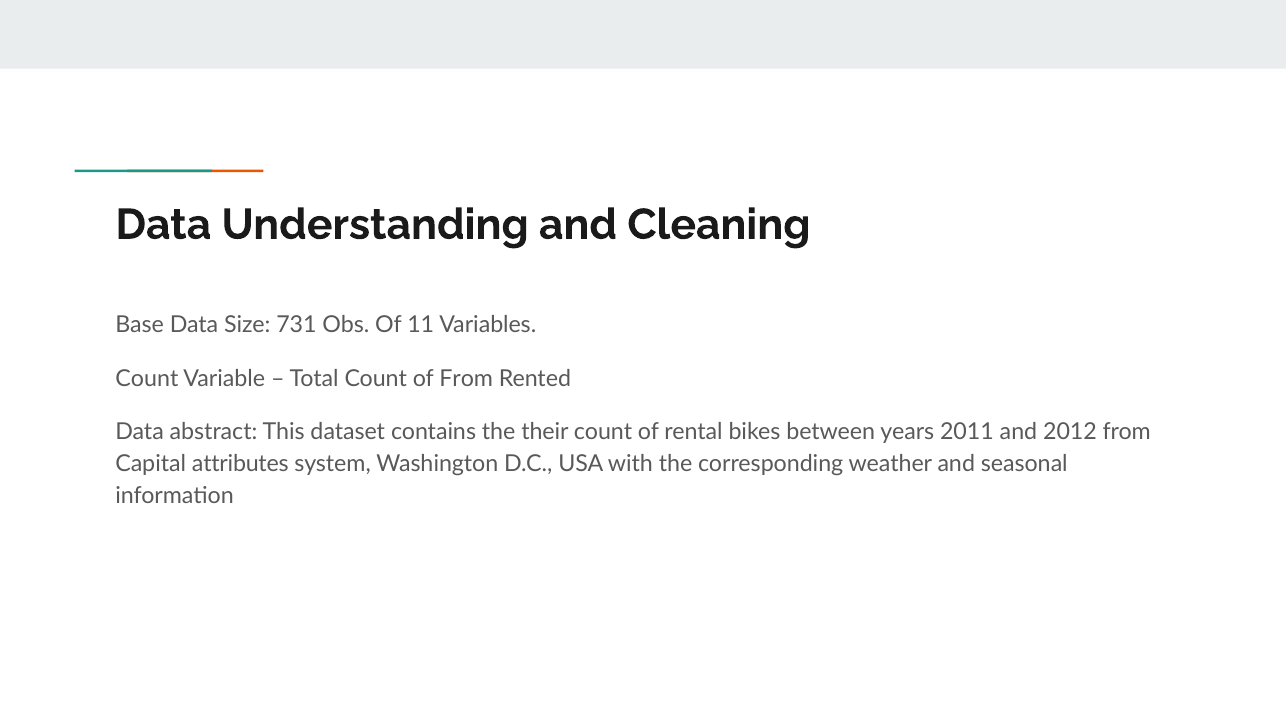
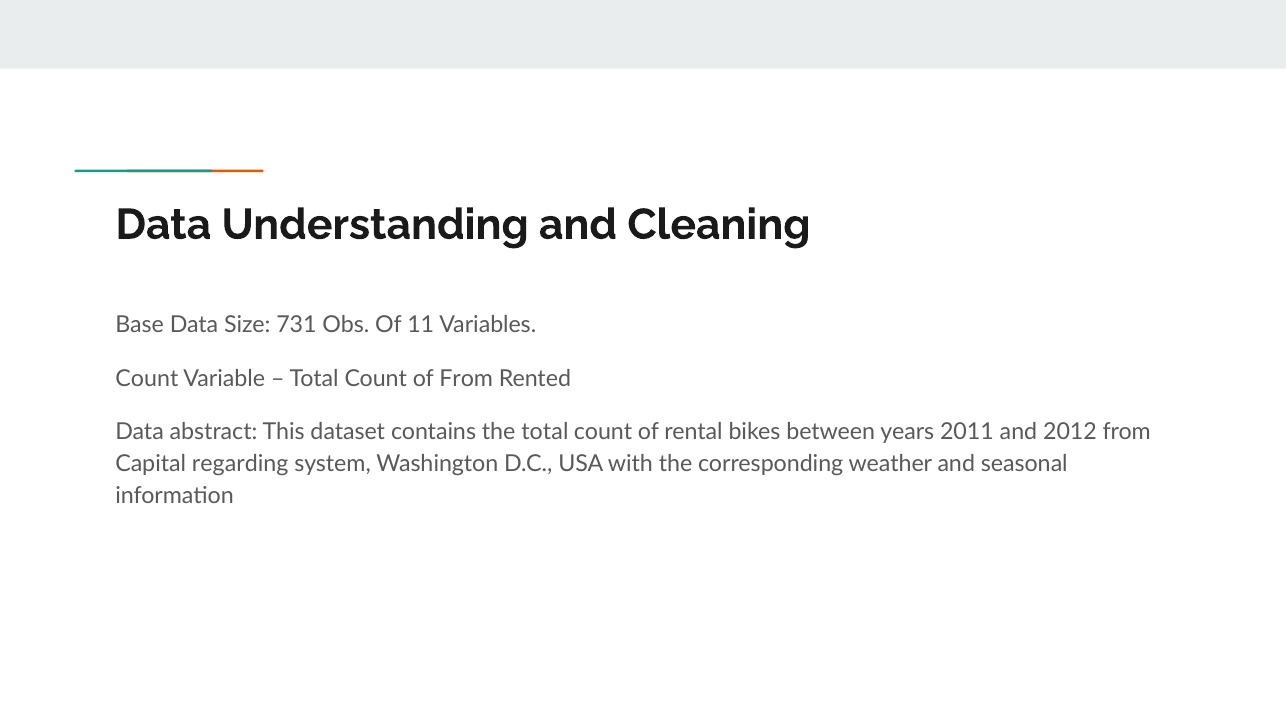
the their: their -> total
attributes: attributes -> regarding
